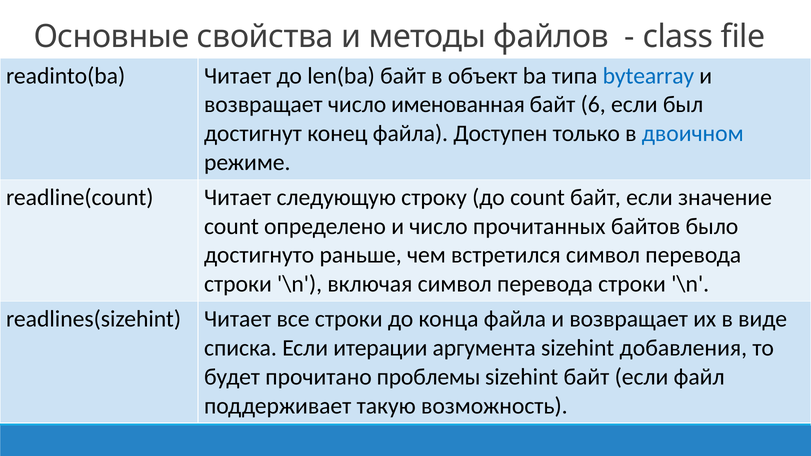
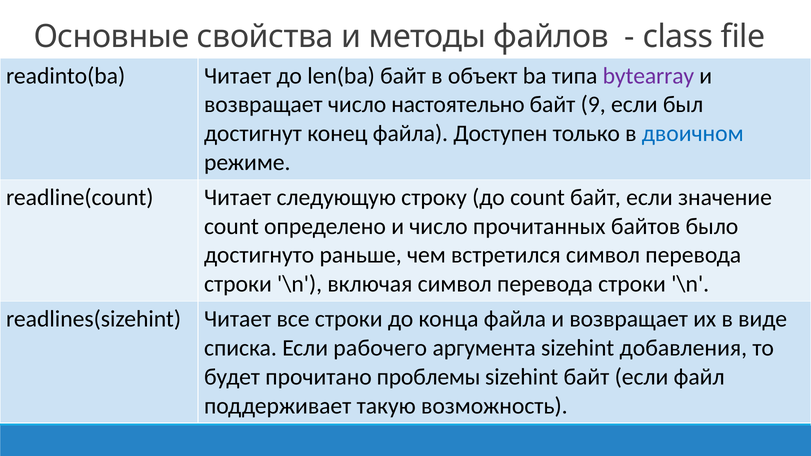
bytearray colour: blue -> purple
именованная: именованная -> настоятельно
6: 6 -> 9
итерации: итерации -> рабочего
